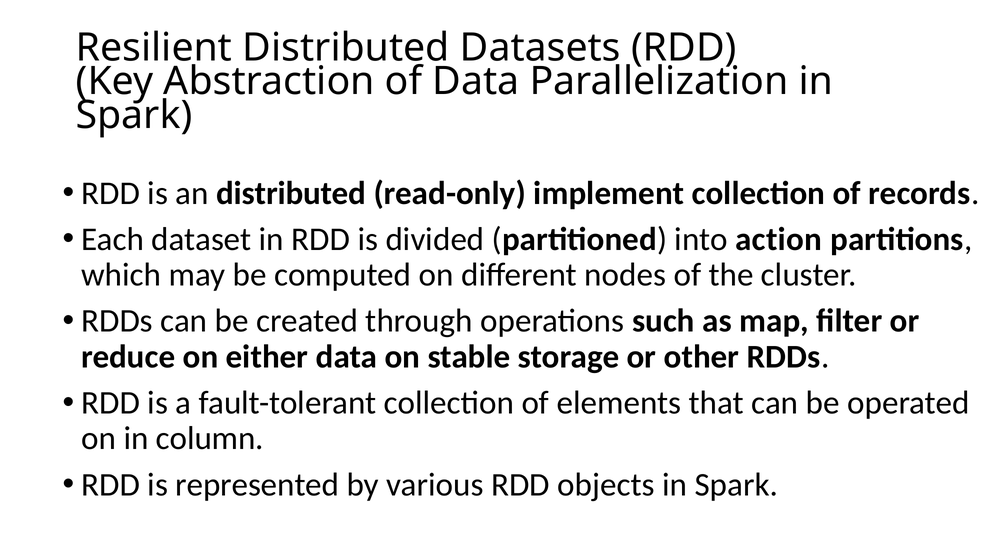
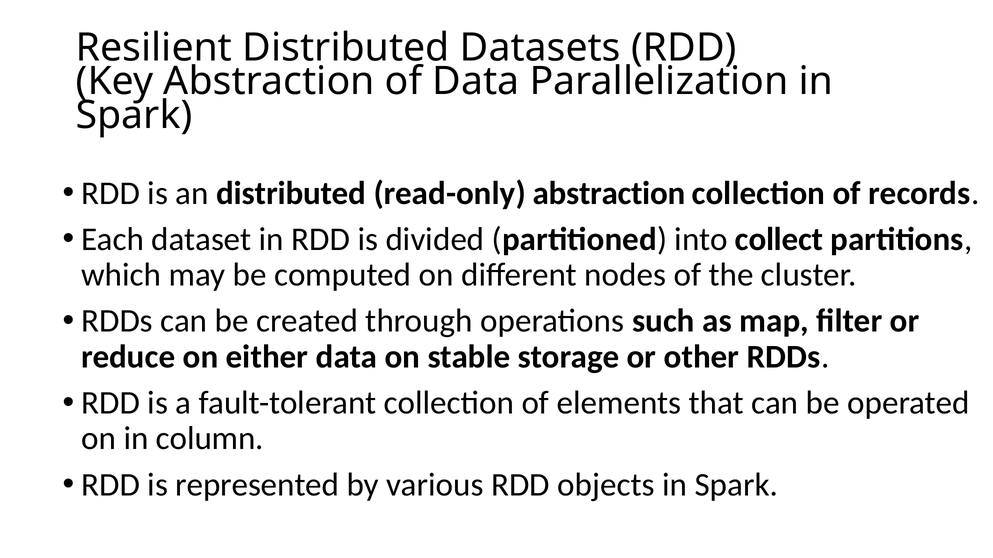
read-only implement: implement -> abstraction
action: action -> collect
